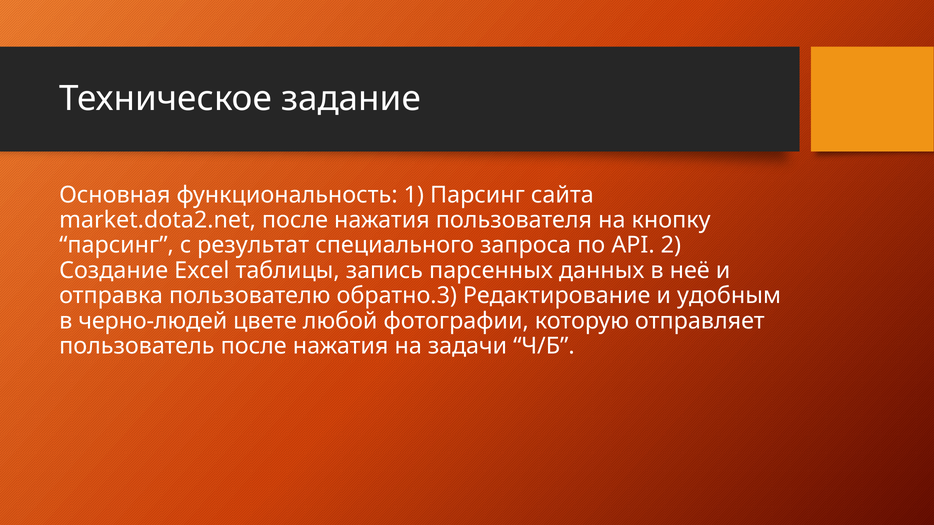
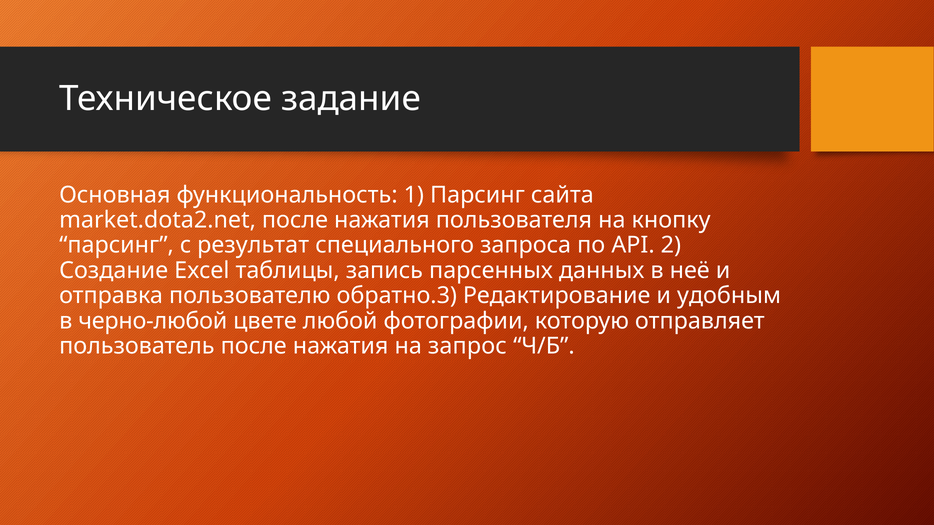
черно-людей: черно-людей -> черно-любой
задачи: задачи -> запрос
